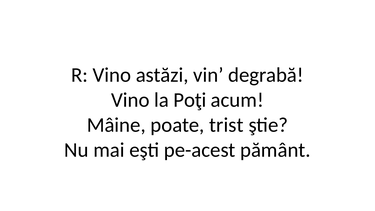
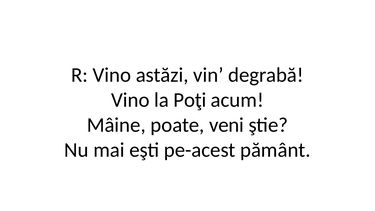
trist: trist -> veni
